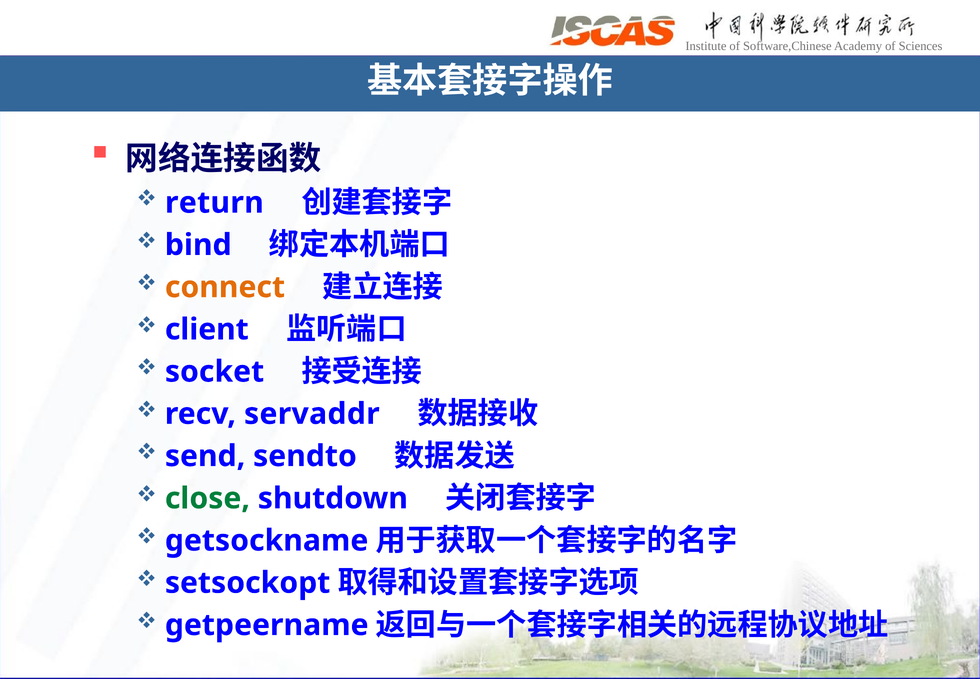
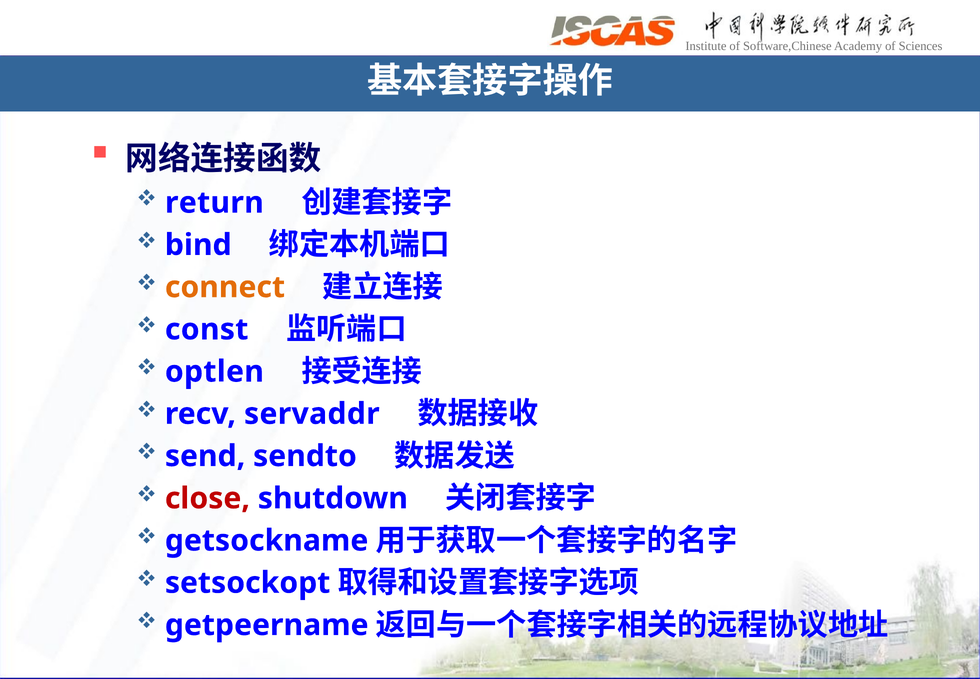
client: client -> const
socket: socket -> optlen
close colour: green -> red
